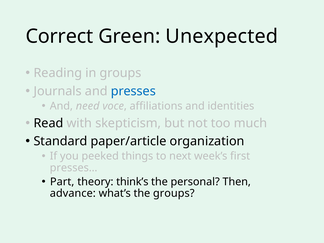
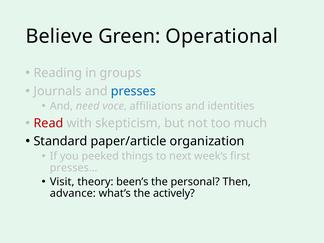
Correct: Correct -> Believe
Unexpected: Unexpected -> Operational
Read colour: black -> red
Part: Part -> Visit
think’s: think’s -> been’s
the groups: groups -> actively
